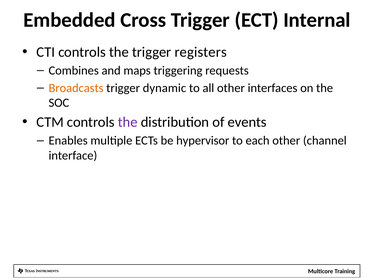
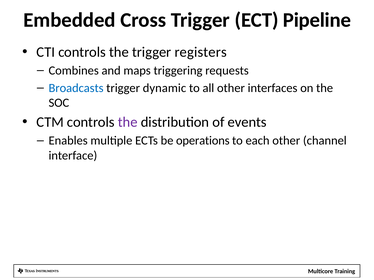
Internal: Internal -> Pipeline
Broadcasts colour: orange -> blue
hypervisor: hypervisor -> operations
